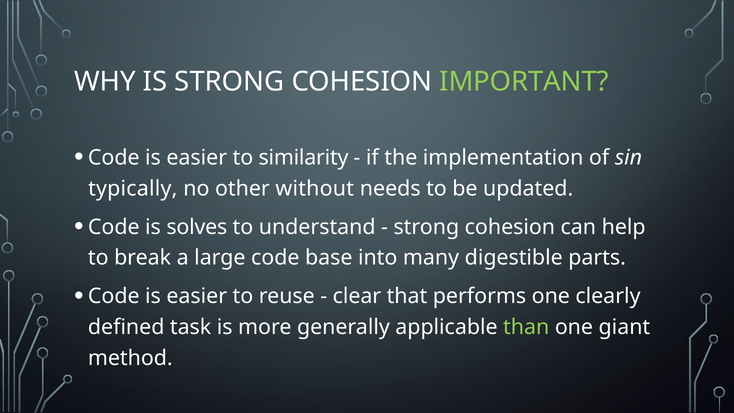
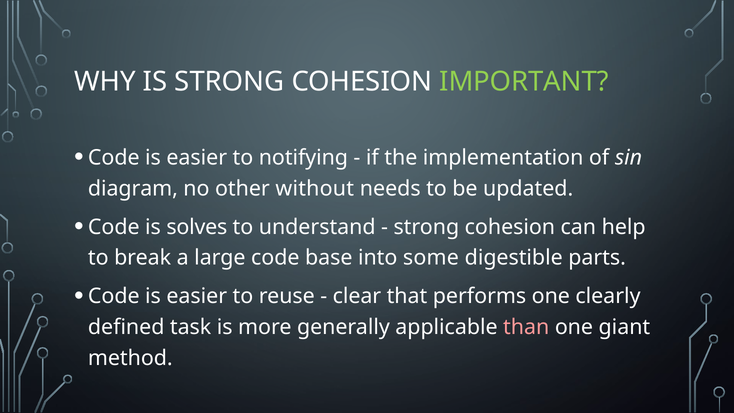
similarity: similarity -> notifying
typically: typically -> diagram
many: many -> some
than colour: light green -> pink
